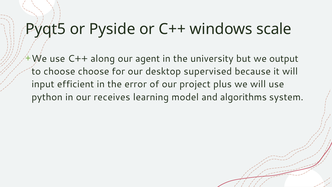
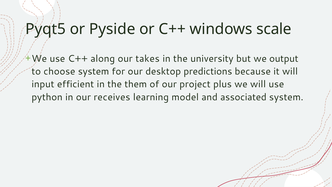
agent: agent -> takes
choose choose: choose -> system
supervised: supervised -> predictions
error: error -> them
algorithms: algorithms -> associated
